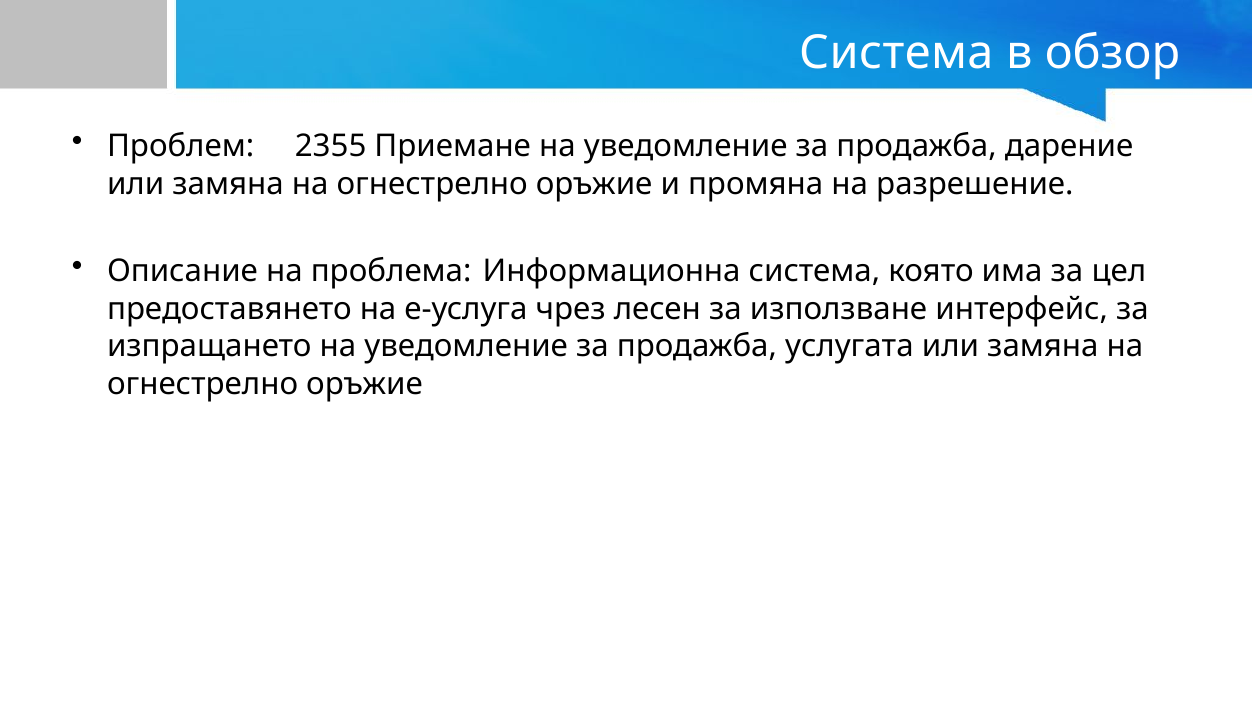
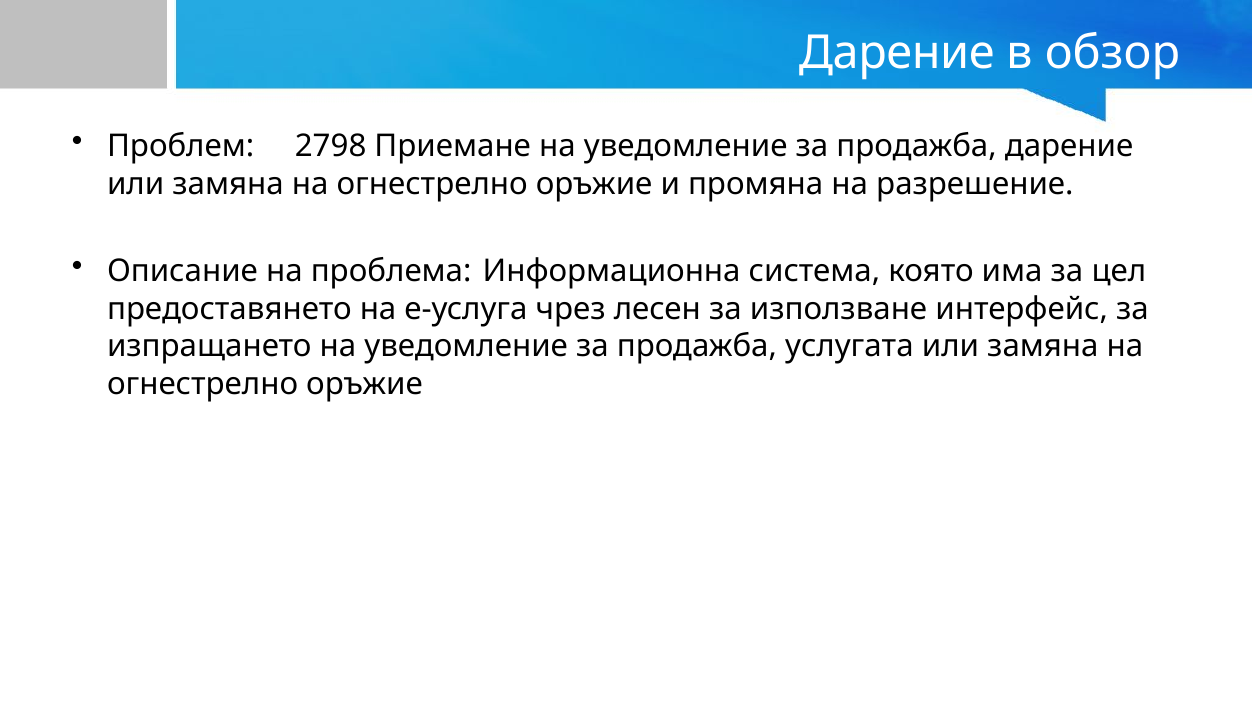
Система at (896, 53): Система -> Дарение
2355: 2355 -> 2798
